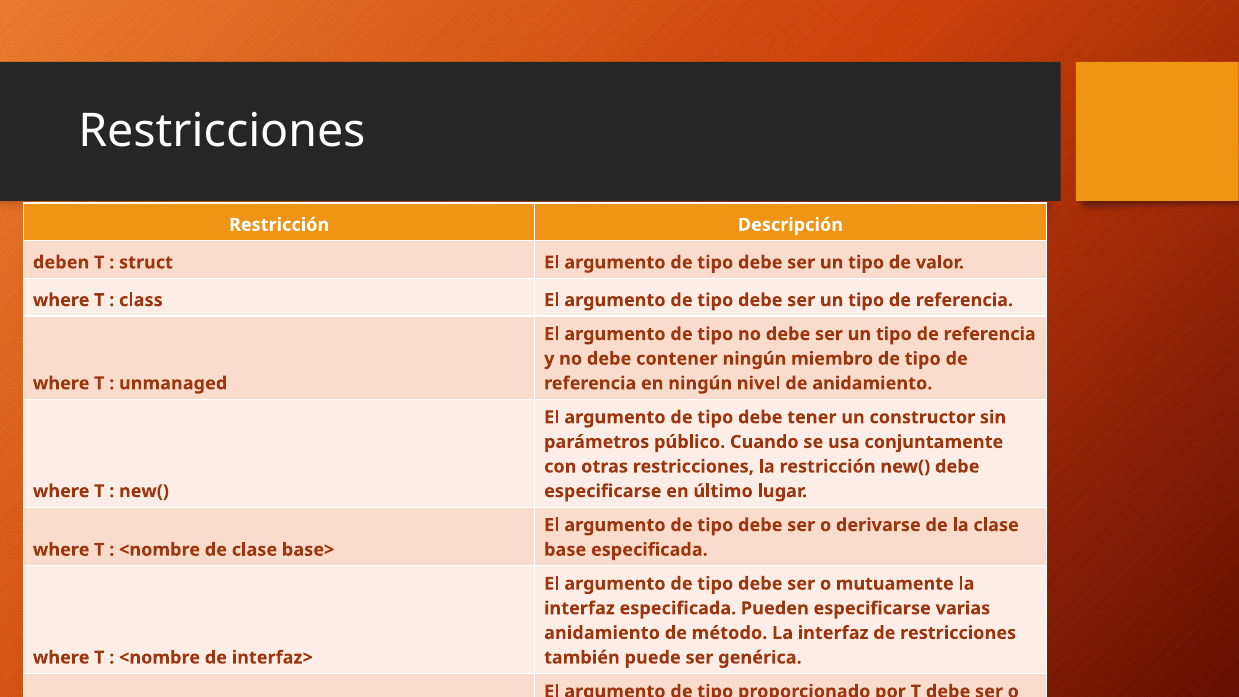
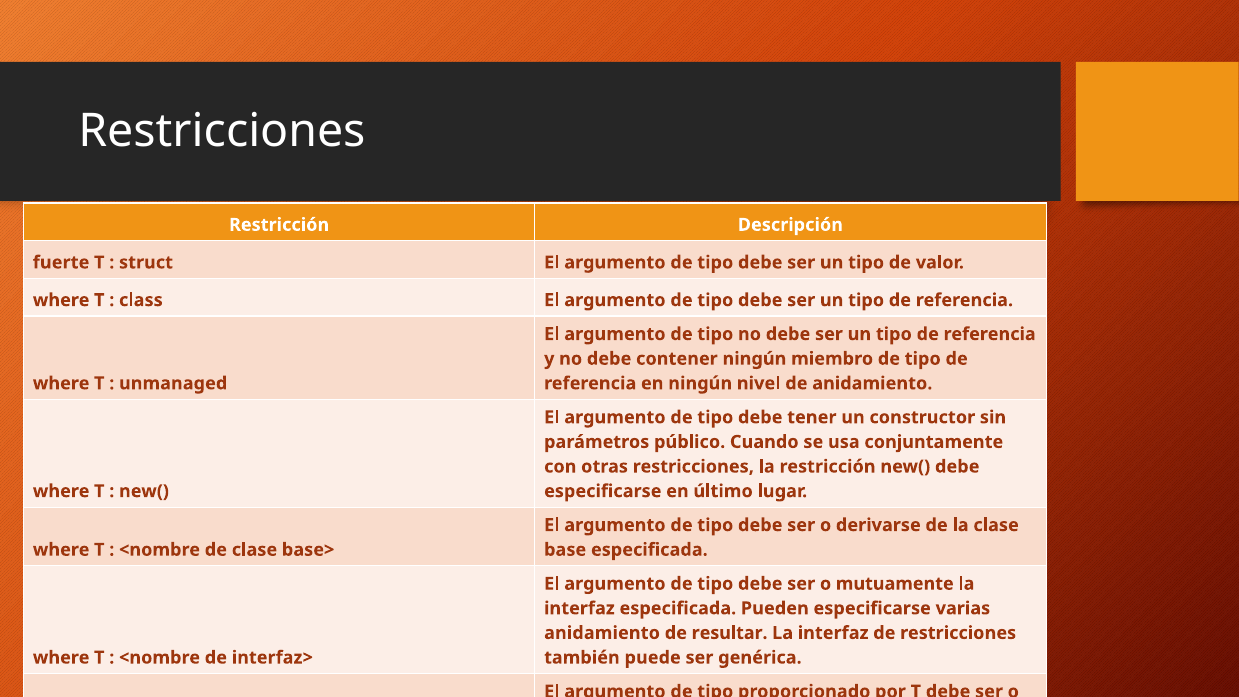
deben: deben -> fuerte
método: método -> resultar
